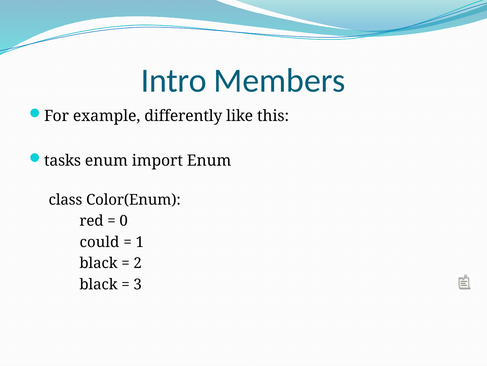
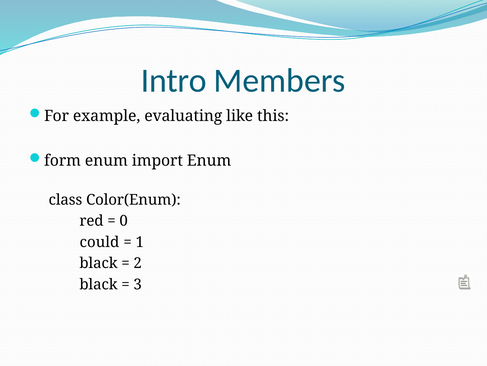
differently: differently -> evaluating
tasks: tasks -> form
